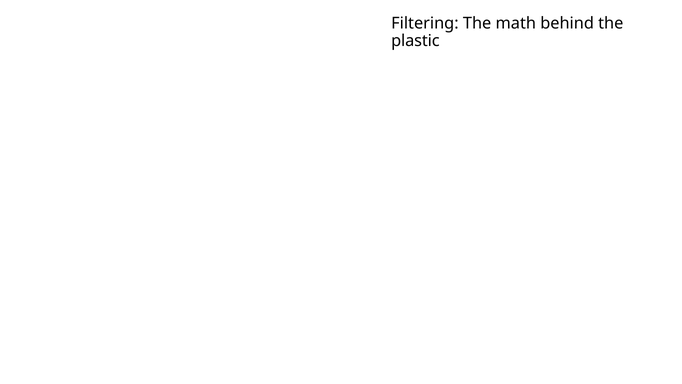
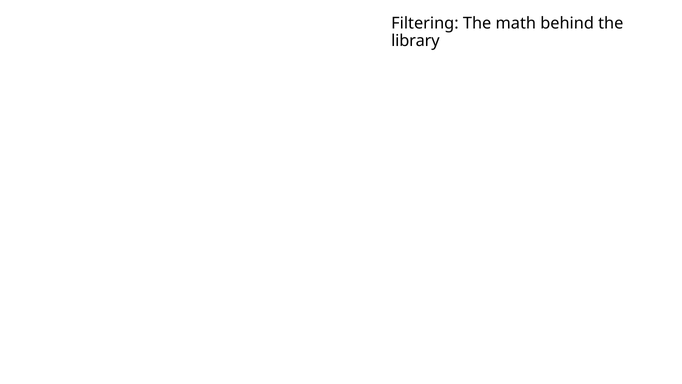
plastic: plastic -> library
